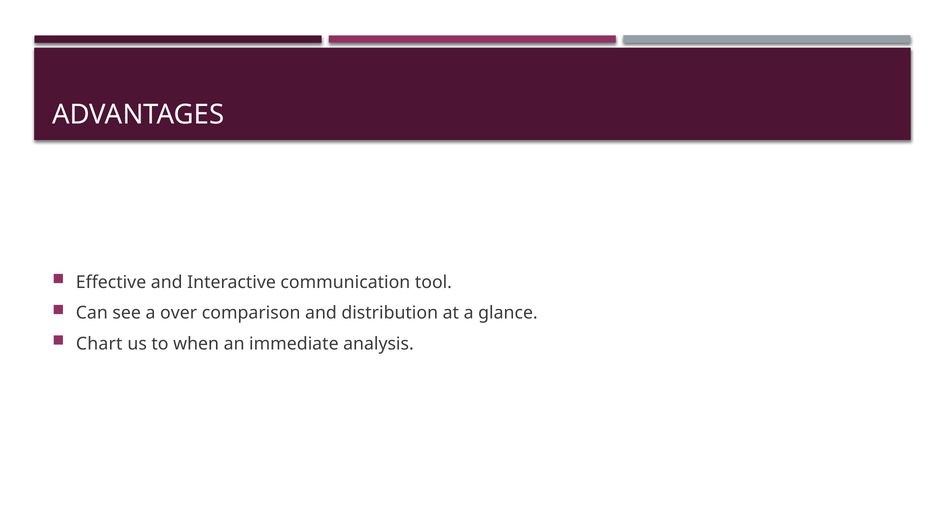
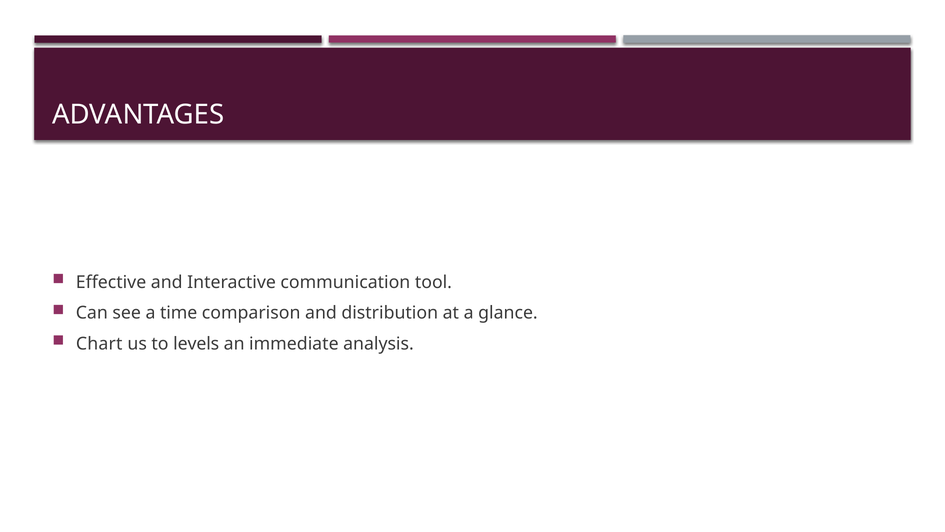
over: over -> time
when: when -> levels
